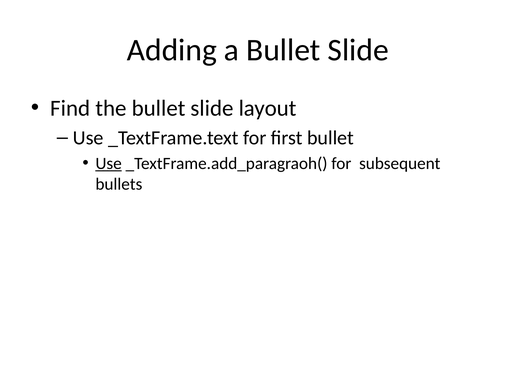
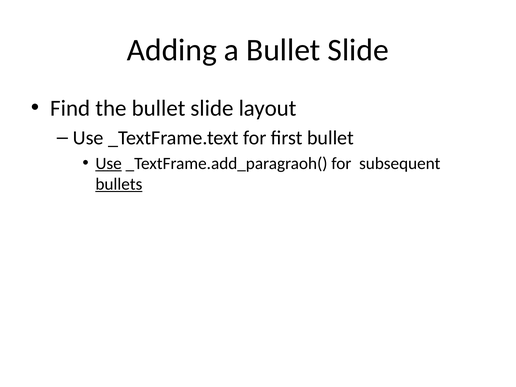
bullets underline: none -> present
